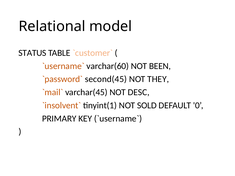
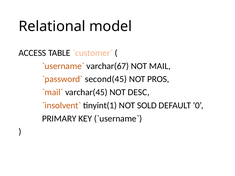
STATUS: STATUS -> ACCESS
varchar(60: varchar(60 -> varchar(67
BEEN: BEEN -> MAIL
THEY: THEY -> PROS
